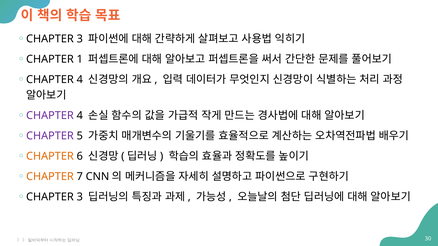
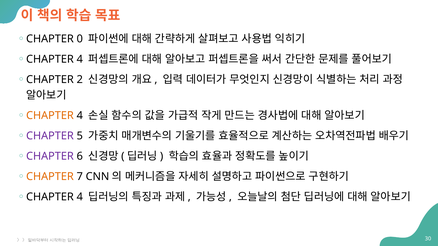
3 at (80, 39): 3 -> 0
1 at (80, 59): 1 -> 4
4 at (80, 80): 4 -> 2
CHAPTER at (50, 116) colour: purple -> orange
CHAPTER at (50, 157) colour: orange -> purple
3 at (80, 197): 3 -> 4
